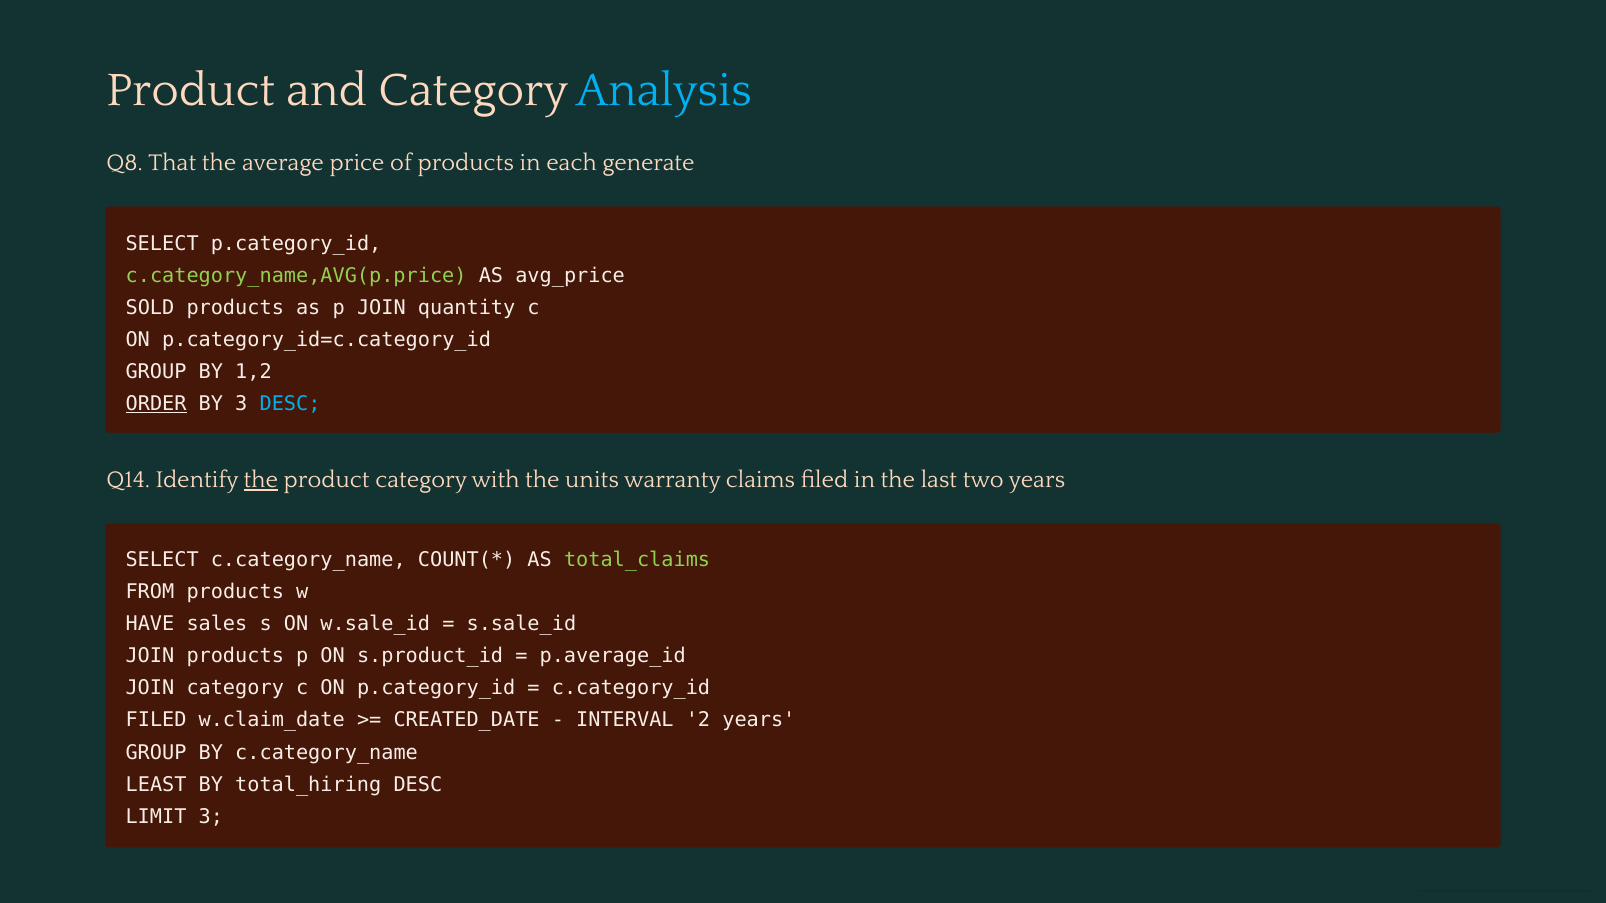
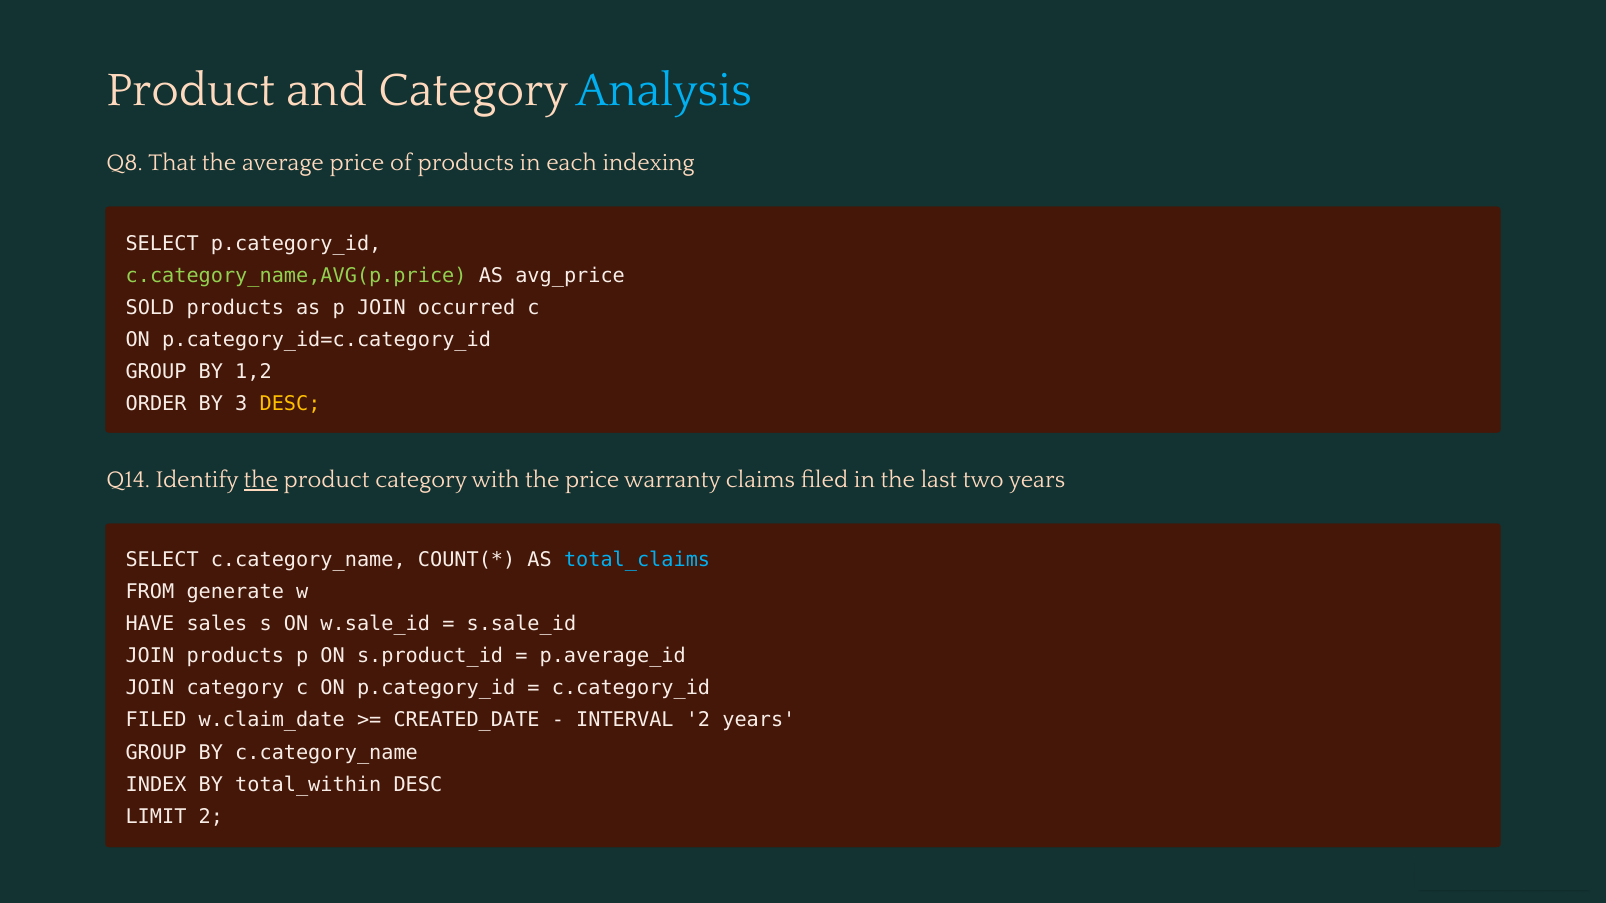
generate: generate -> indexing
quantity: quantity -> occurred
ORDER underline: present -> none
DESC at (290, 404) colour: light blue -> yellow
the units: units -> price
total_claims colour: light green -> light blue
FROM products: products -> generate
LEAST: LEAST -> INDEX
total_hiring: total_hiring -> total_within
LIMIT 3: 3 -> 2
